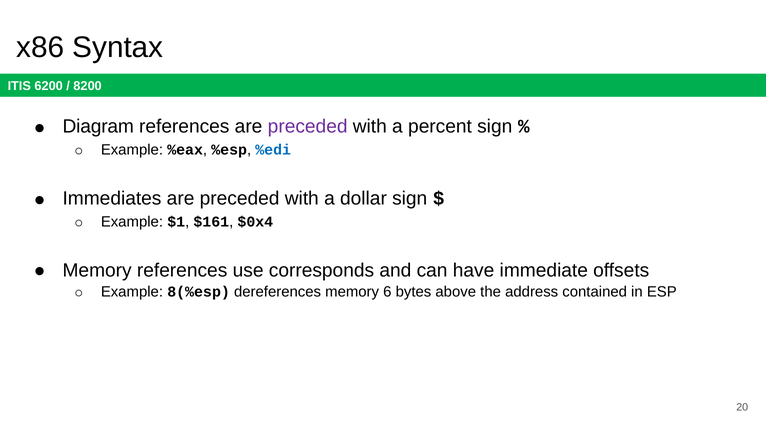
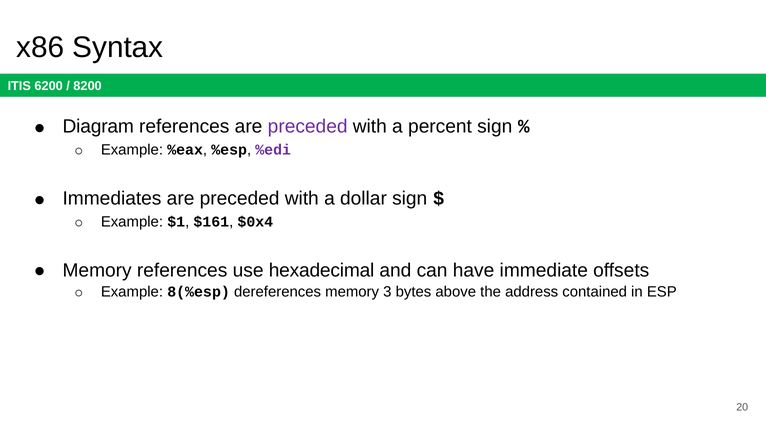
%edi colour: blue -> purple
corresponds: corresponds -> hexadecimal
6: 6 -> 3
